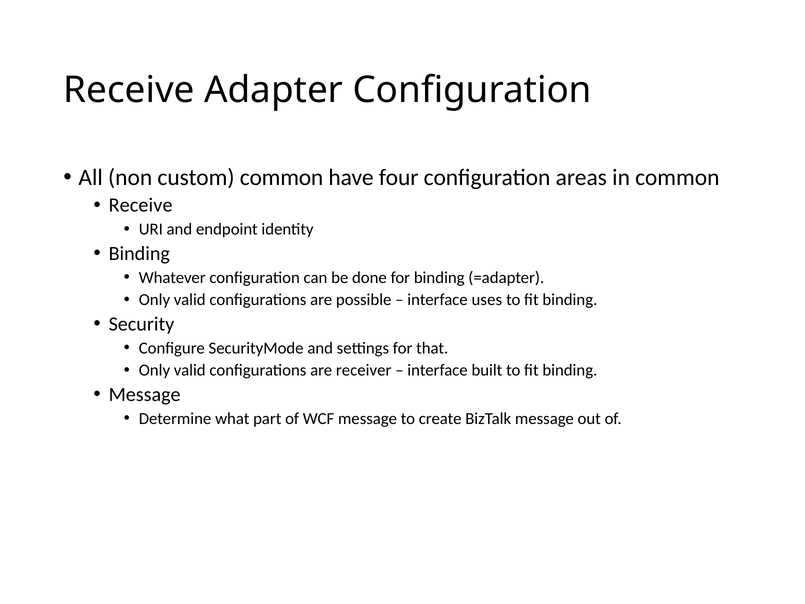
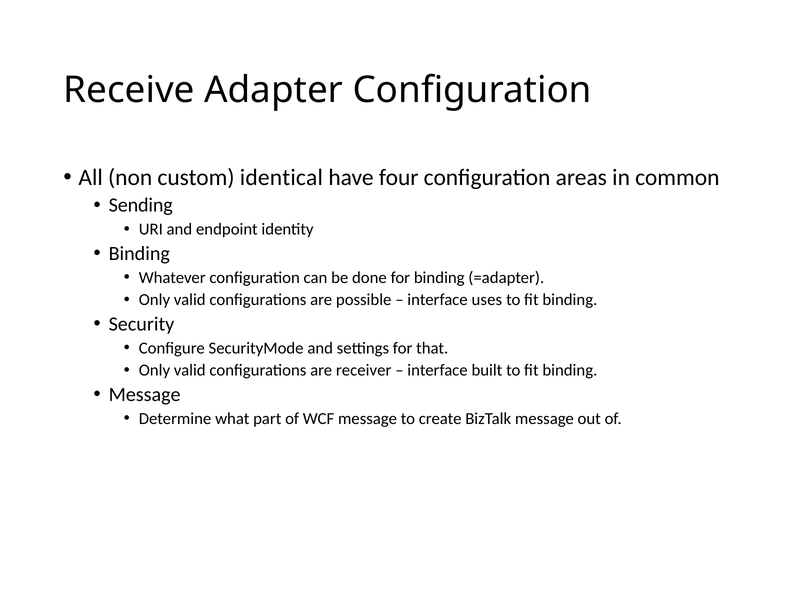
custom common: common -> identical
Receive at (141, 205): Receive -> Sending
